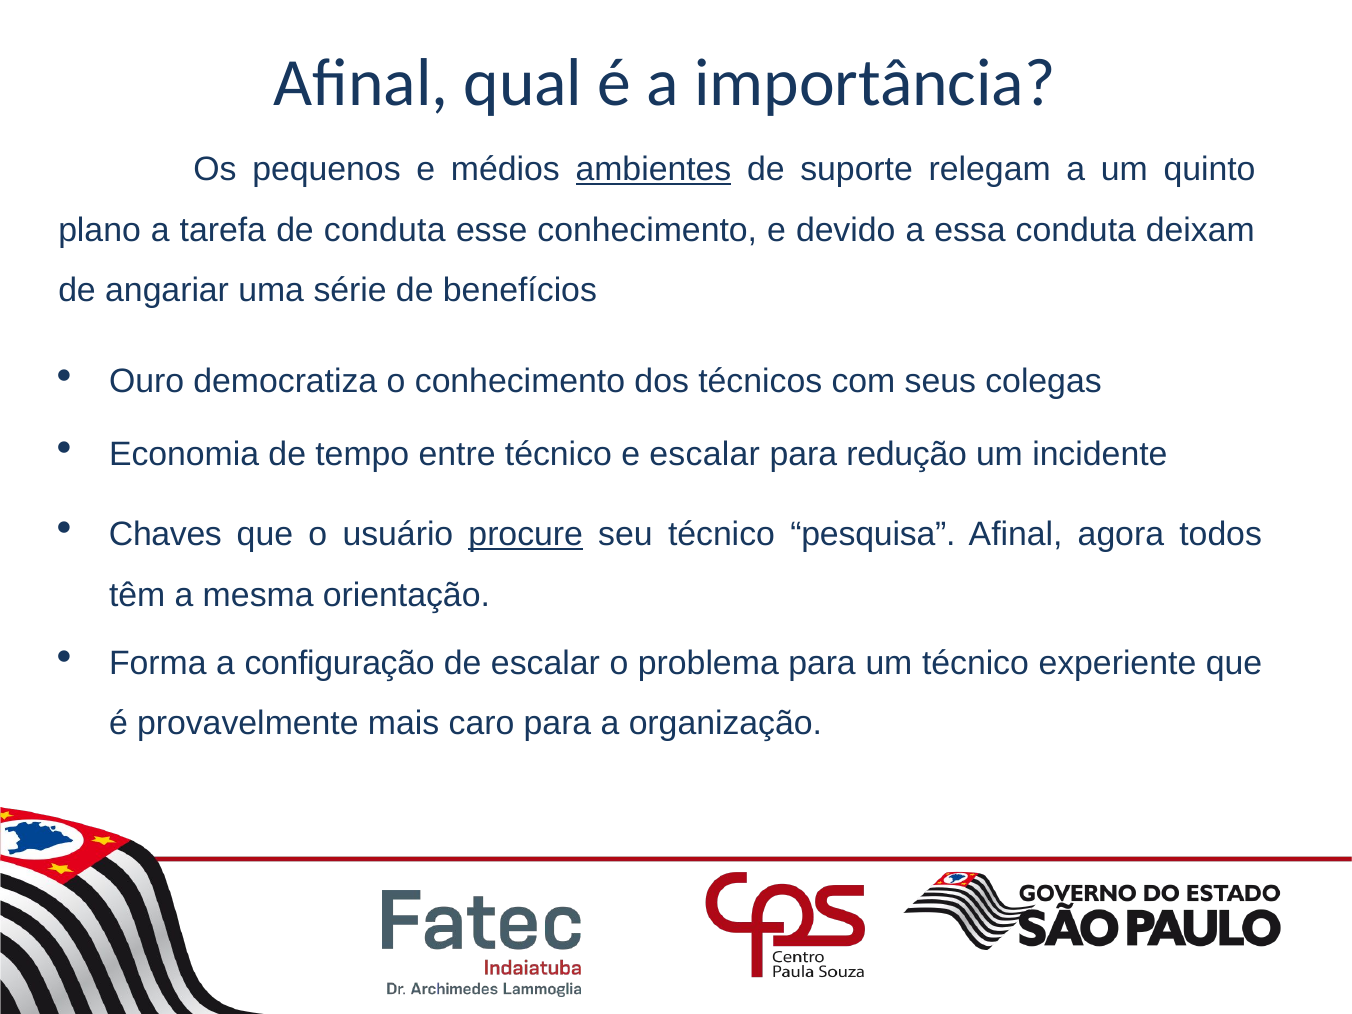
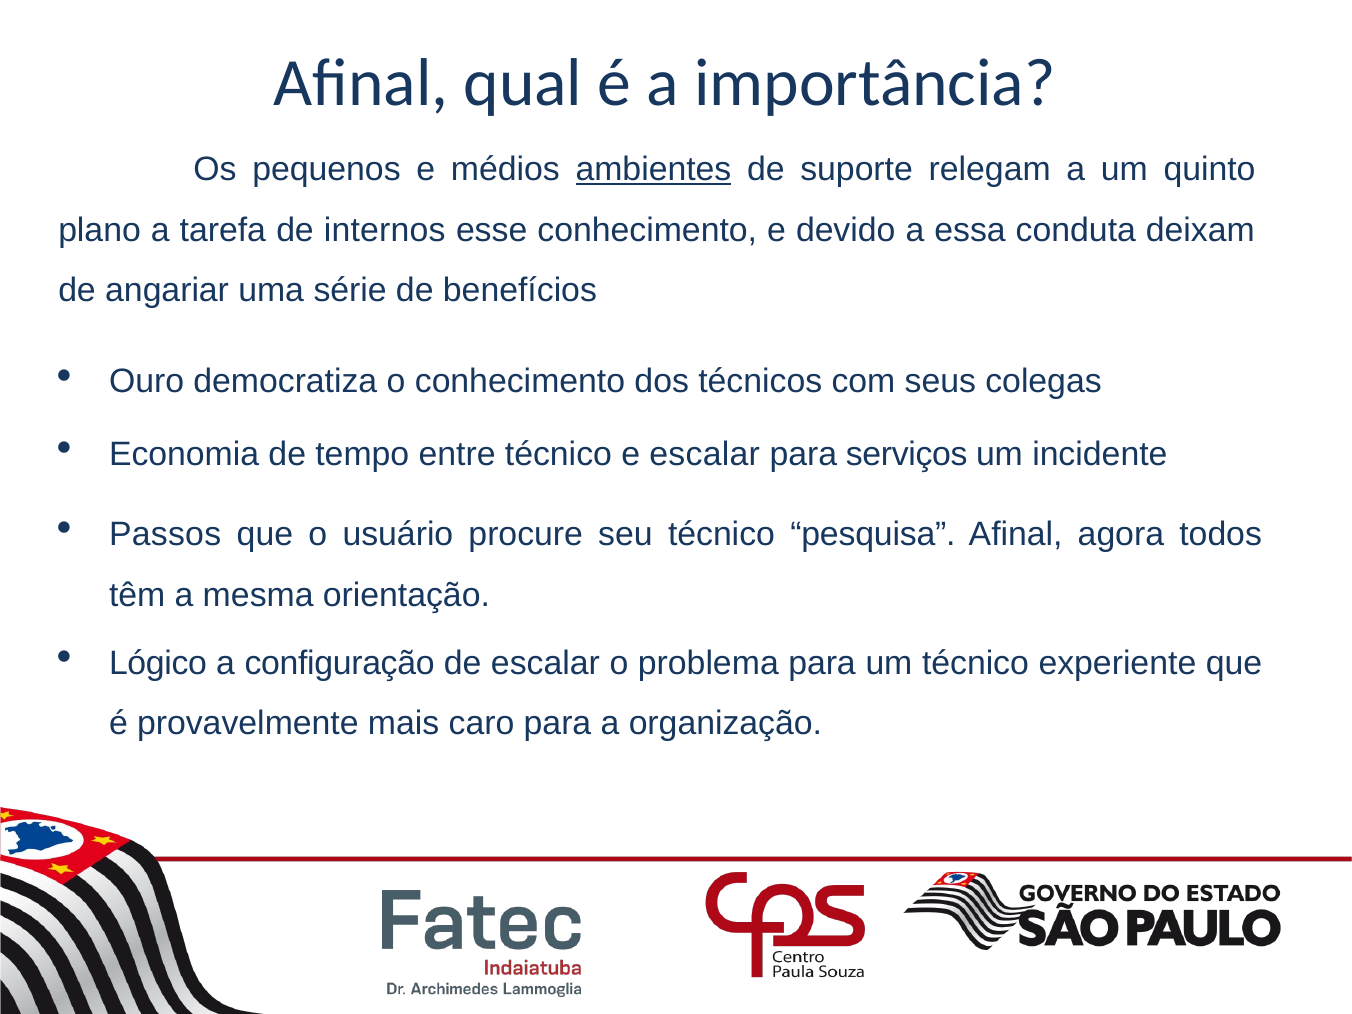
de conduta: conduta -> internos
redução: redução -> serviços
Chaves: Chaves -> Passos
procure underline: present -> none
Forma: Forma -> Lógico
